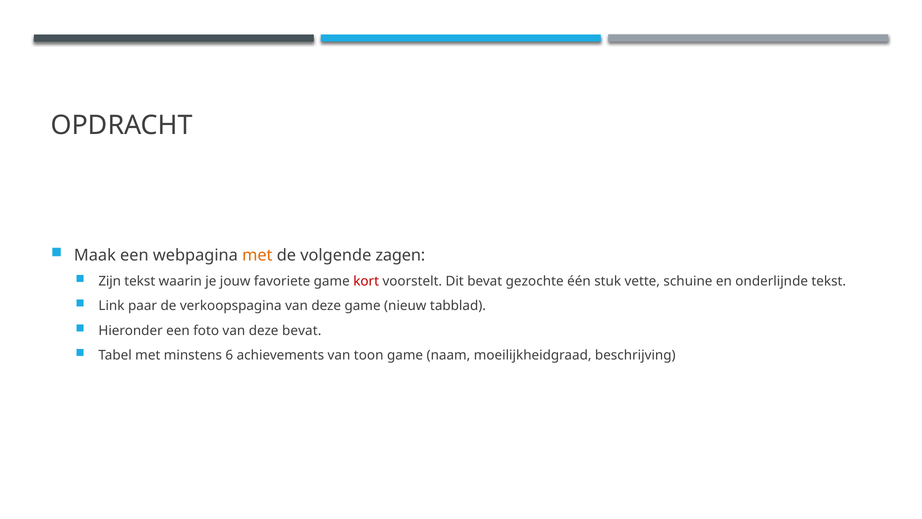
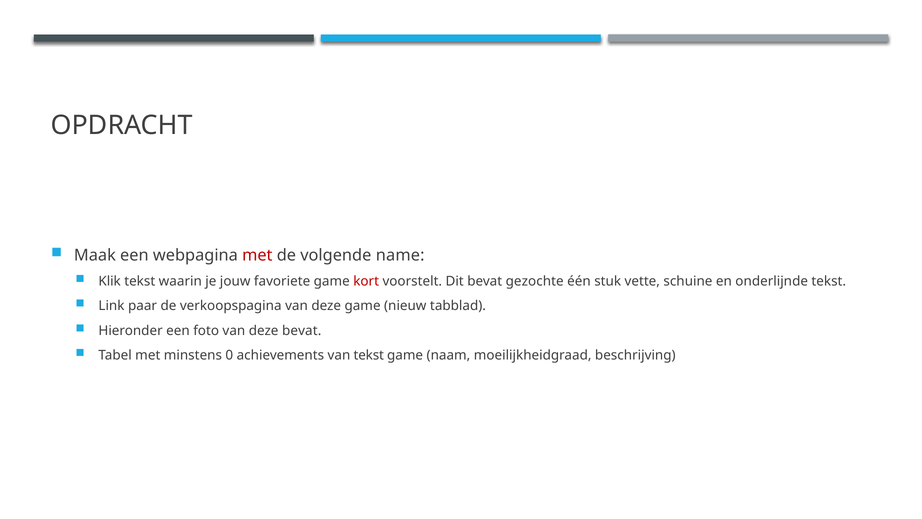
met at (257, 255) colour: orange -> red
zagen: zagen -> name
Zijn: Zijn -> Klik
6: 6 -> 0
van toon: toon -> tekst
